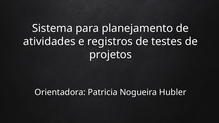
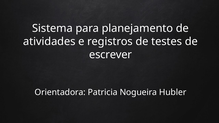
projetos: projetos -> escrever
